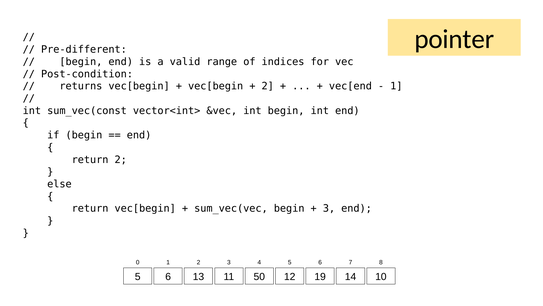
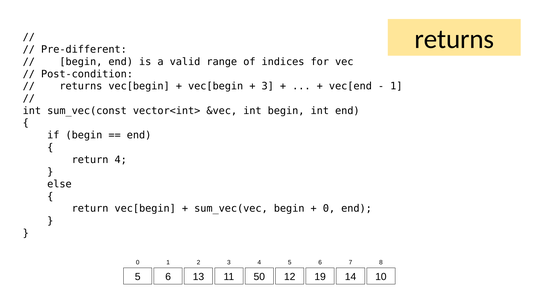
pointer at (454, 39): pointer -> returns
2 at (268, 86): 2 -> 3
return 2: 2 -> 4
3 at (329, 208): 3 -> 0
